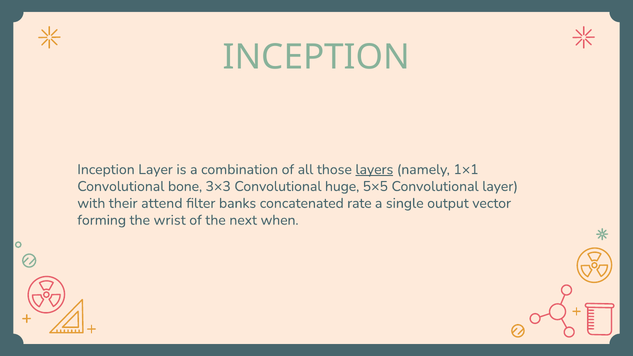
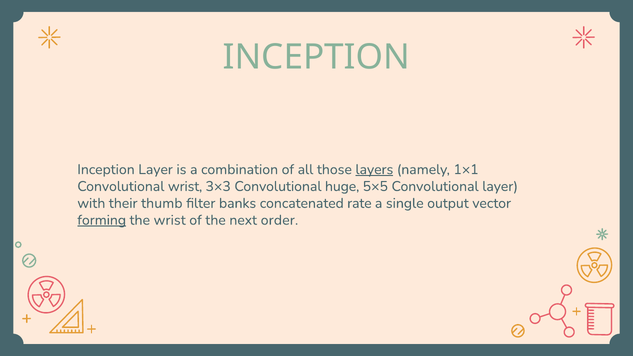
Convolutional bone: bone -> wrist
attend: attend -> thumb
forming underline: none -> present
when: when -> order
